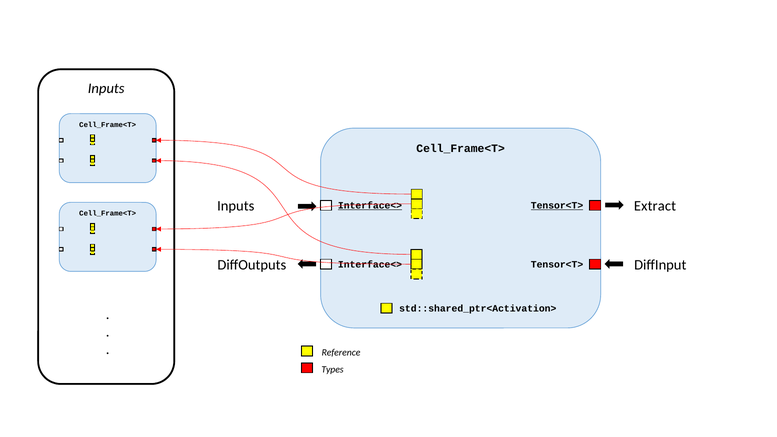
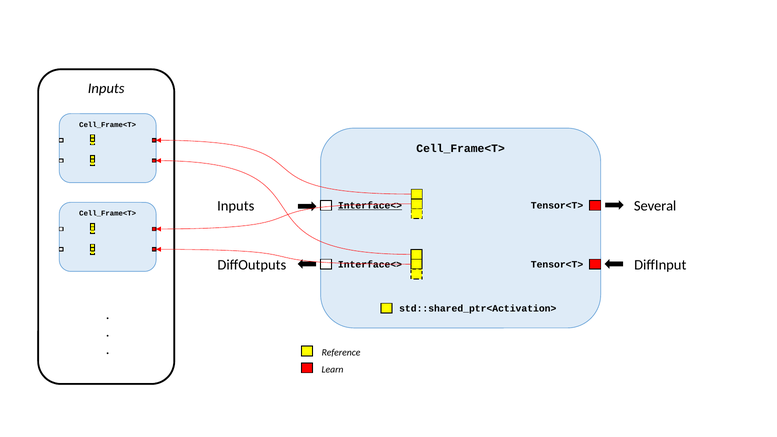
Extract: Extract -> Several
Tensor<T> at (557, 206) underline: present -> none
Types: Types -> Learn
